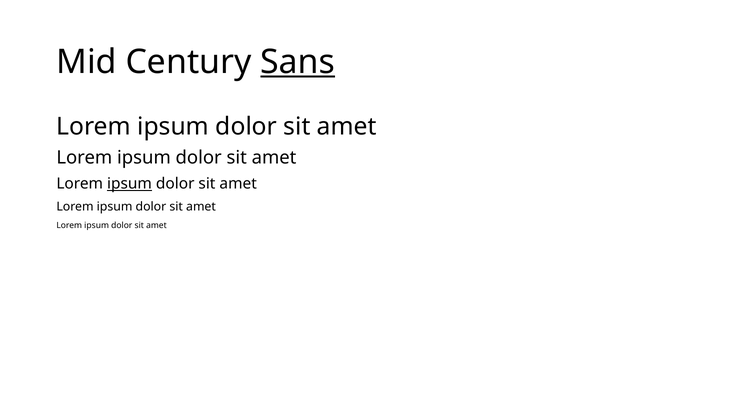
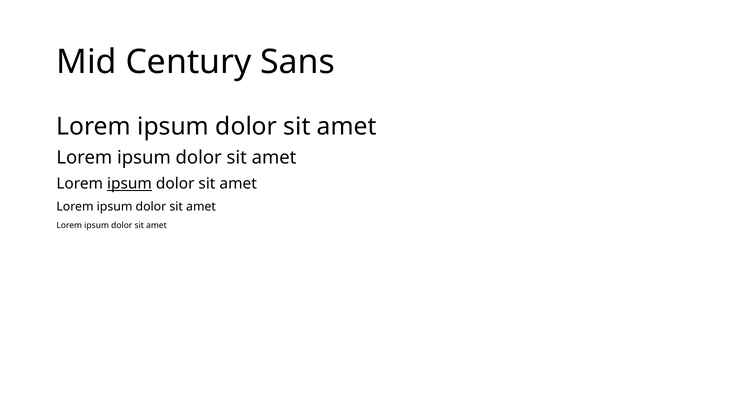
Sans underline: present -> none
